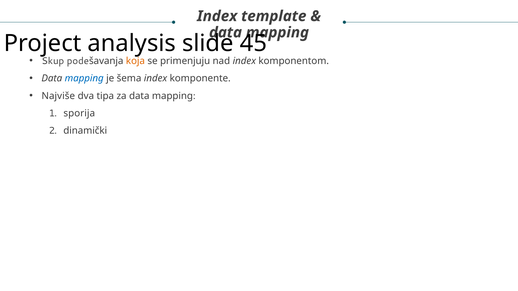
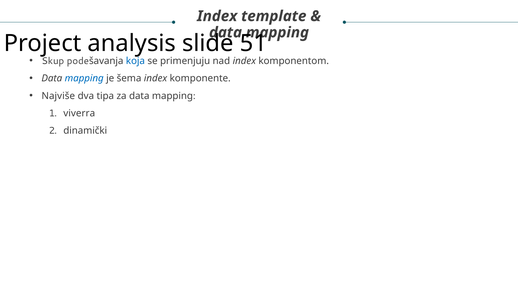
45: 45 -> 51
koja colour: orange -> blue
sporija: sporija -> viverra
